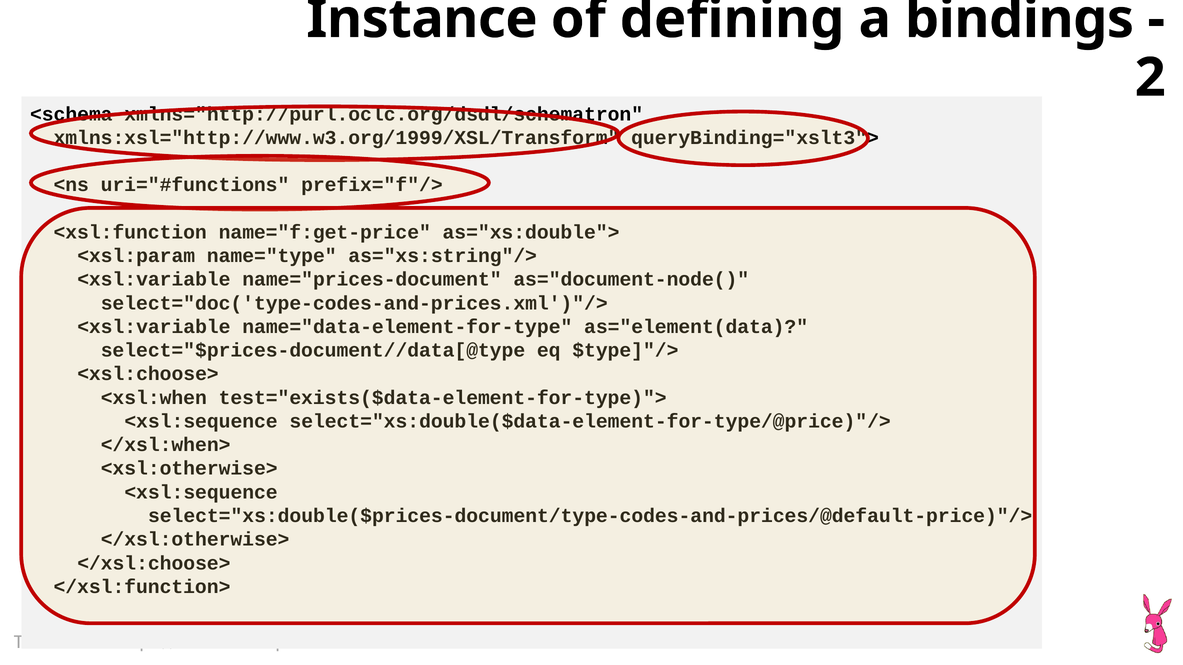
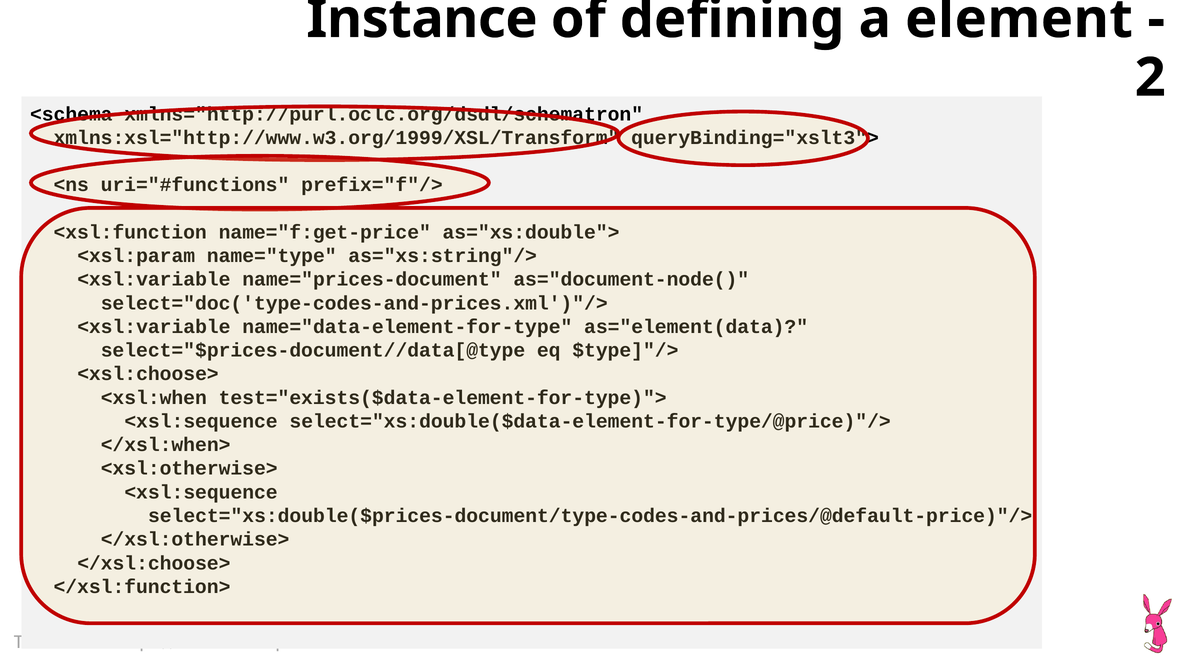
bindings: bindings -> element
